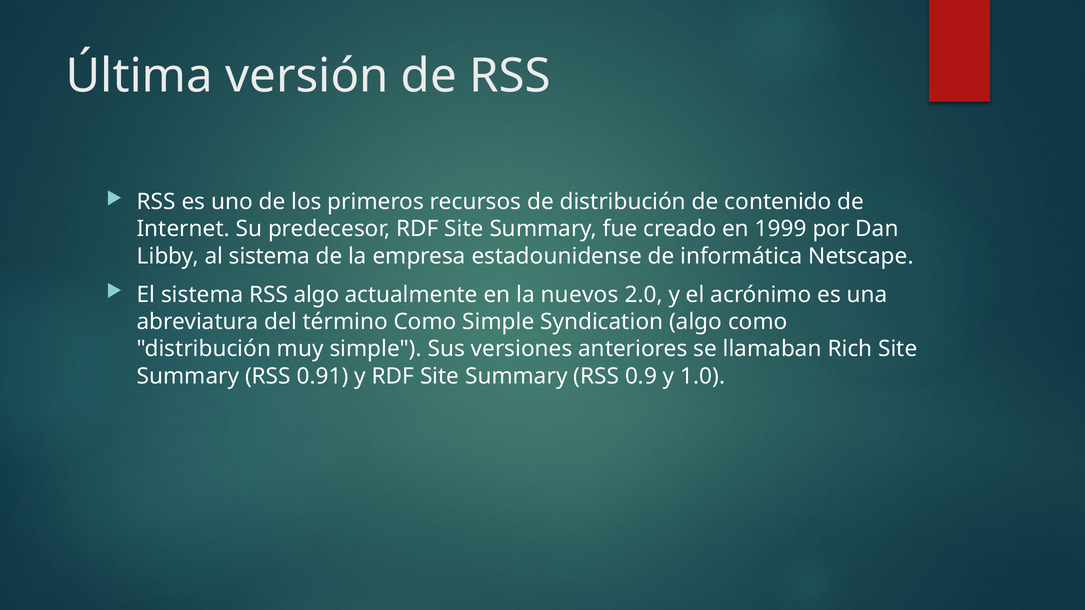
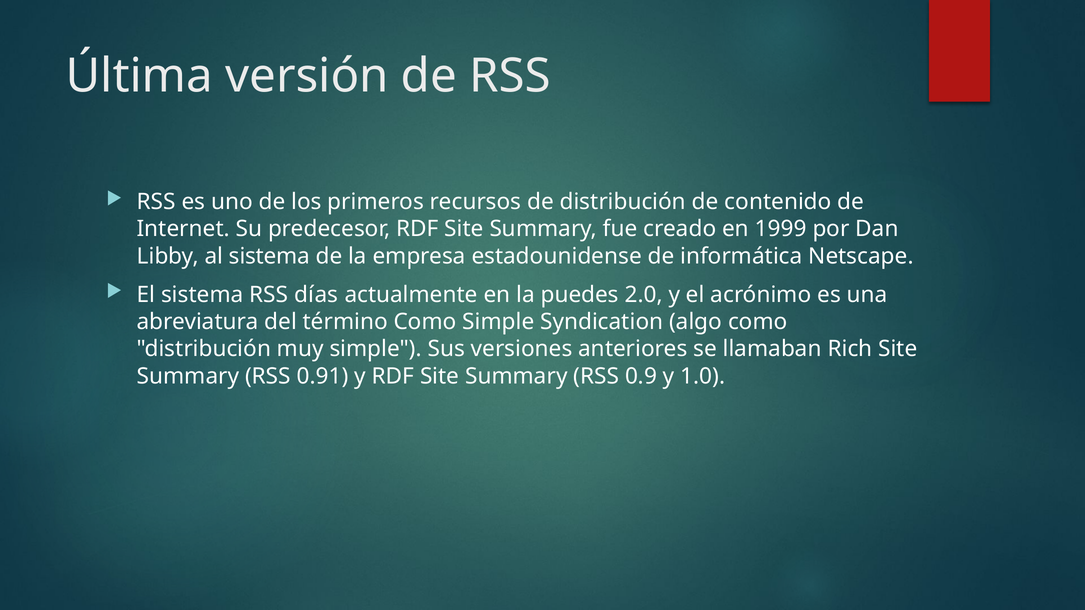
RSS algo: algo -> días
nuevos: nuevos -> puedes
